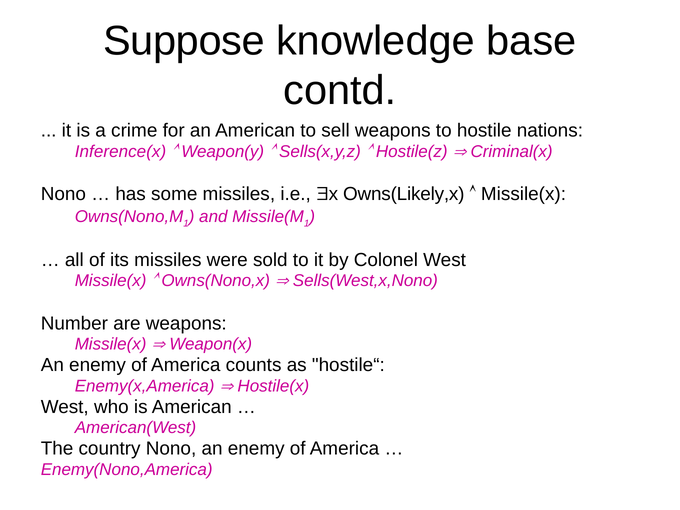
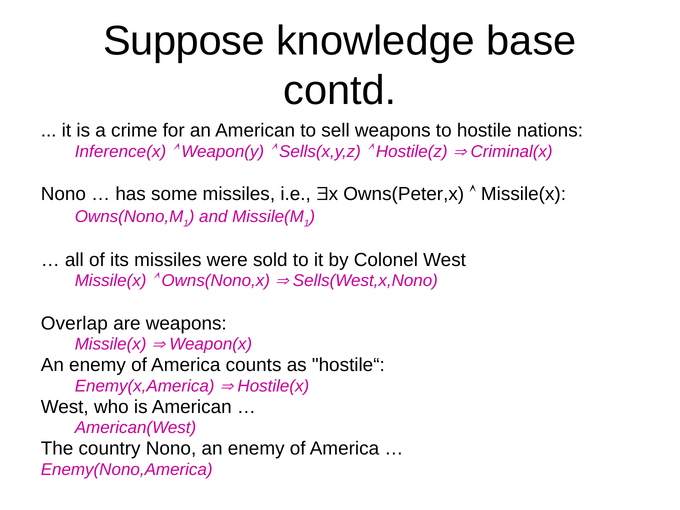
Owns(Likely,x: Owns(Likely,x -> Owns(Peter,x
Number: Number -> Overlap
